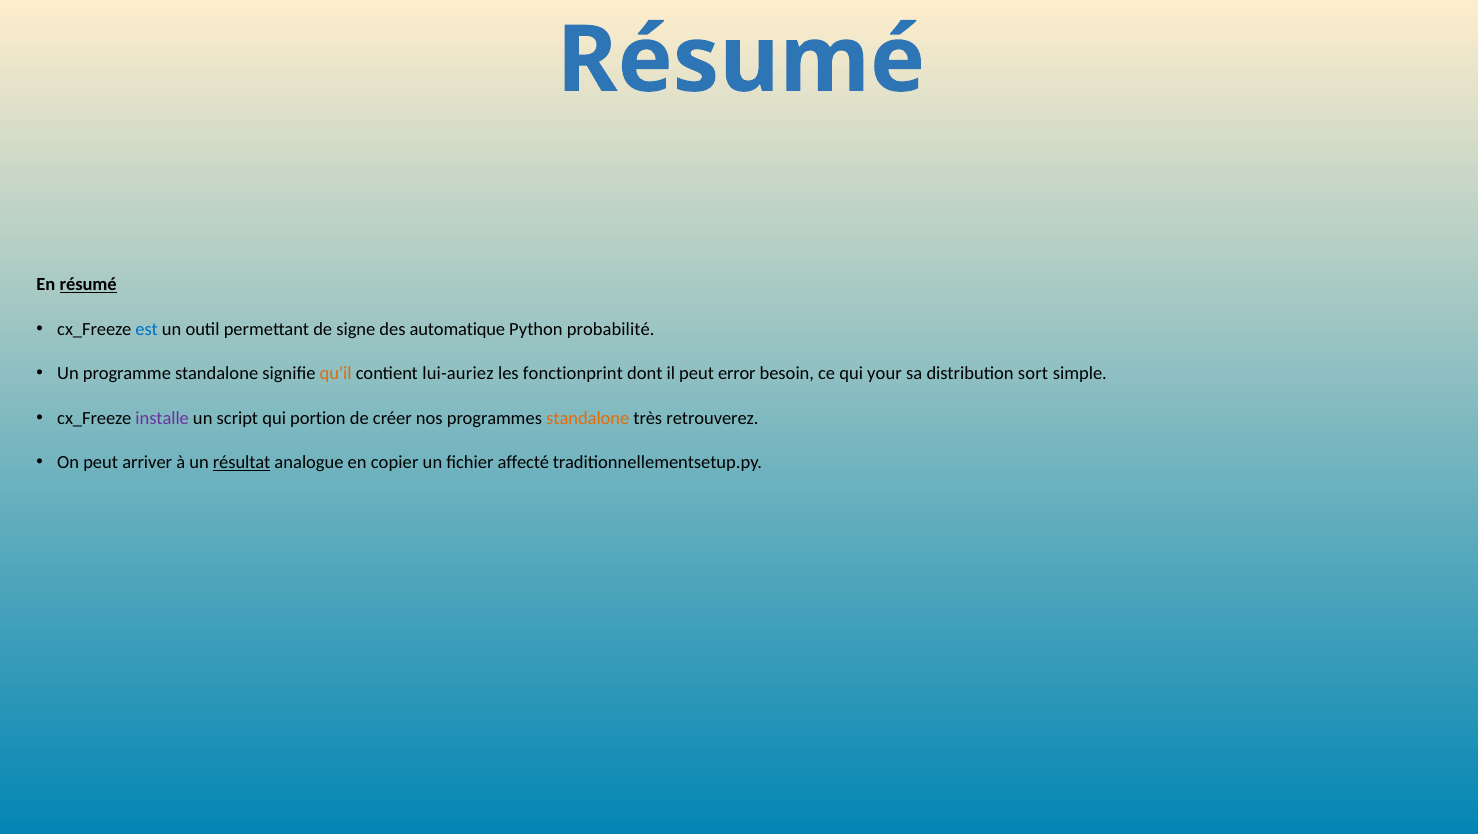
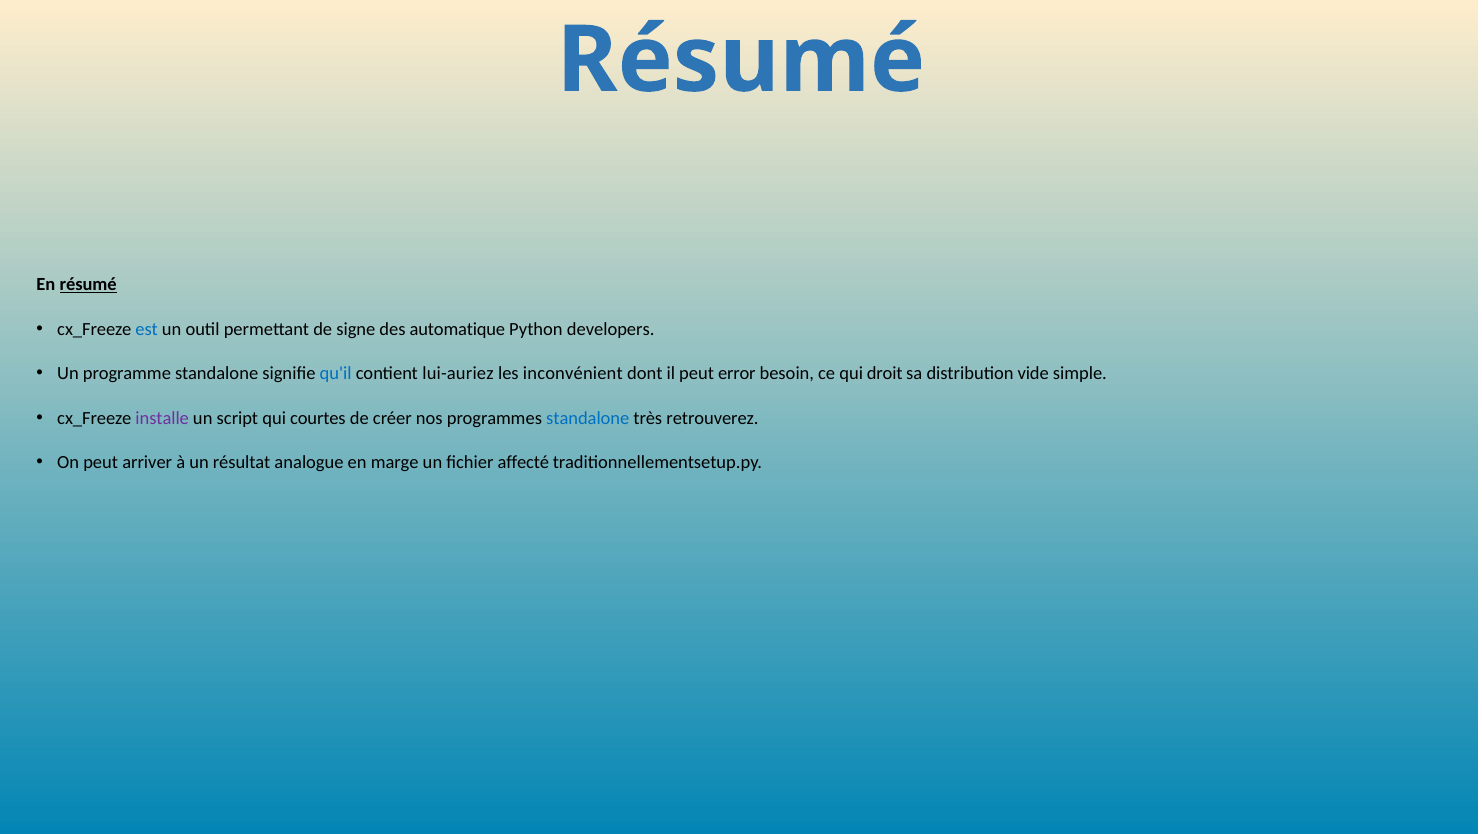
probabilité: probabilité -> developers
qu'il colour: orange -> blue
fonctionprint: fonctionprint -> inconvénient
your: your -> droit
sort: sort -> vide
portion: portion -> courtes
standalone at (588, 418) colour: orange -> blue
résultat underline: present -> none
copier: copier -> marge
